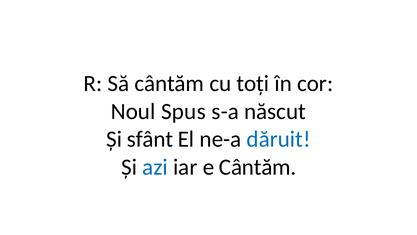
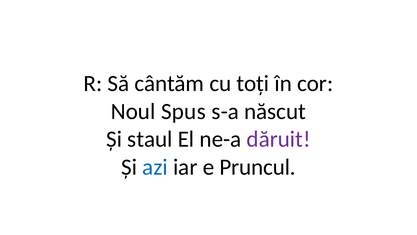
sfânt: sfânt -> staul
dăruit colour: blue -> purple
e Cântăm: Cântăm -> Pruncul
